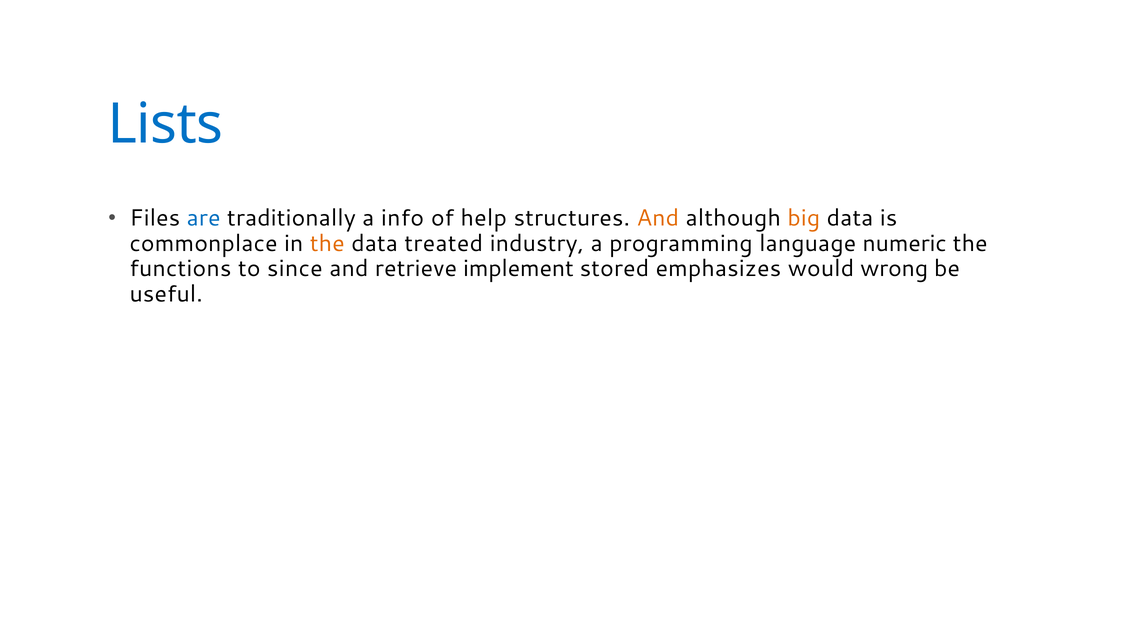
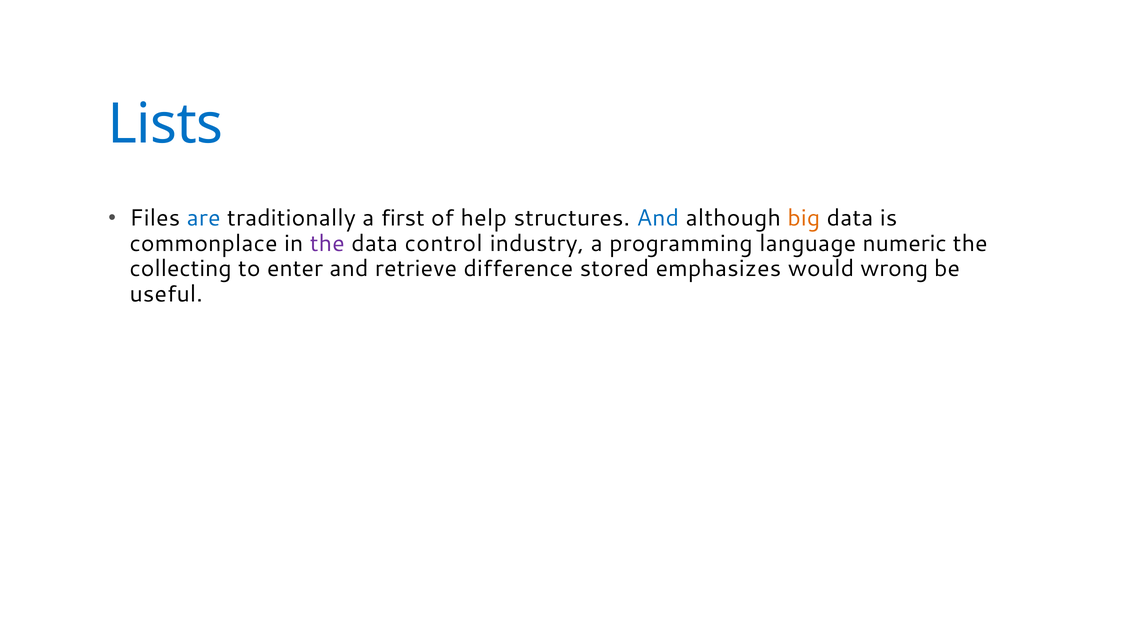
info: info -> first
And at (658, 218) colour: orange -> blue
the at (327, 243) colour: orange -> purple
treated: treated -> control
functions: functions -> collecting
since: since -> enter
implement: implement -> difference
